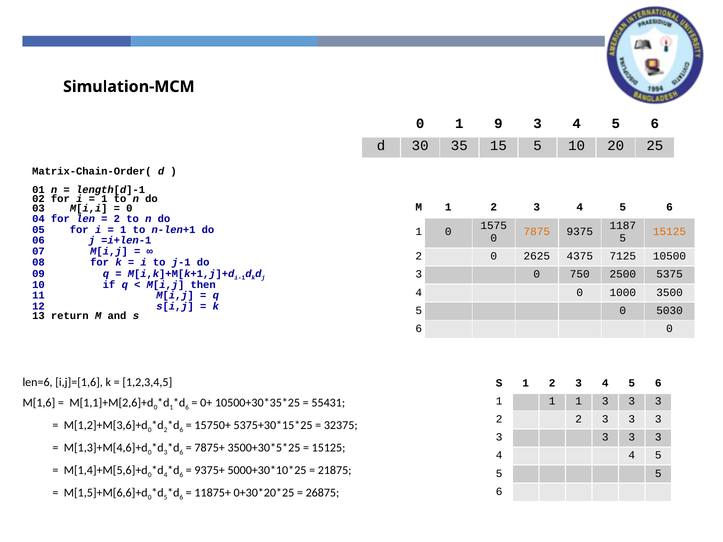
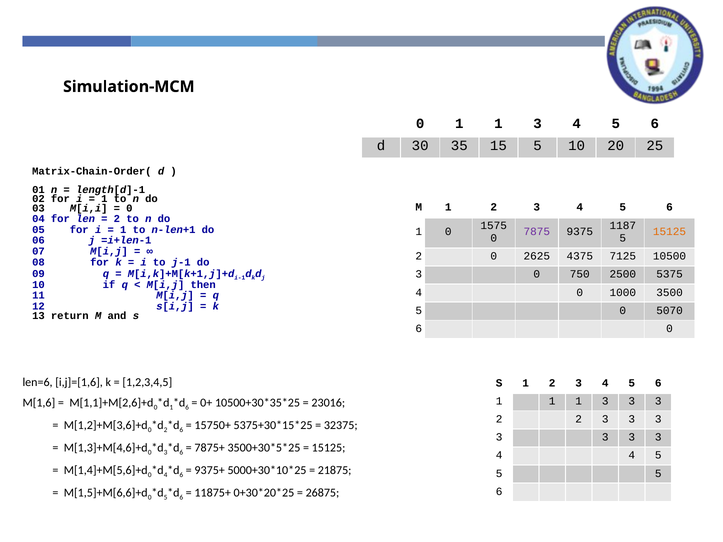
0 1 9: 9 -> 1
7875 colour: orange -> purple
5030: 5030 -> 5070
55431: 55431 -> 23016
